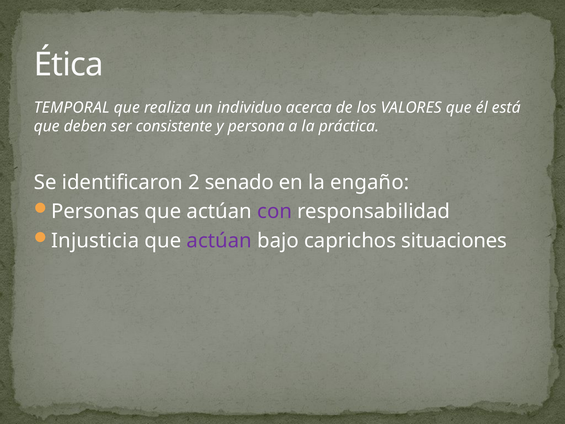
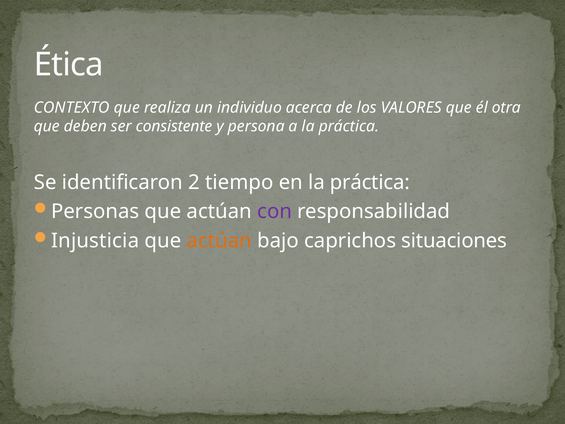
TEMPORAL: TEMPORAL -> CONTEXTO
está: está -> otra
senado: senado -> tiempo
en la engaño: engaño -> práctica
actúan at (219, 241) colour: purple -> orange
